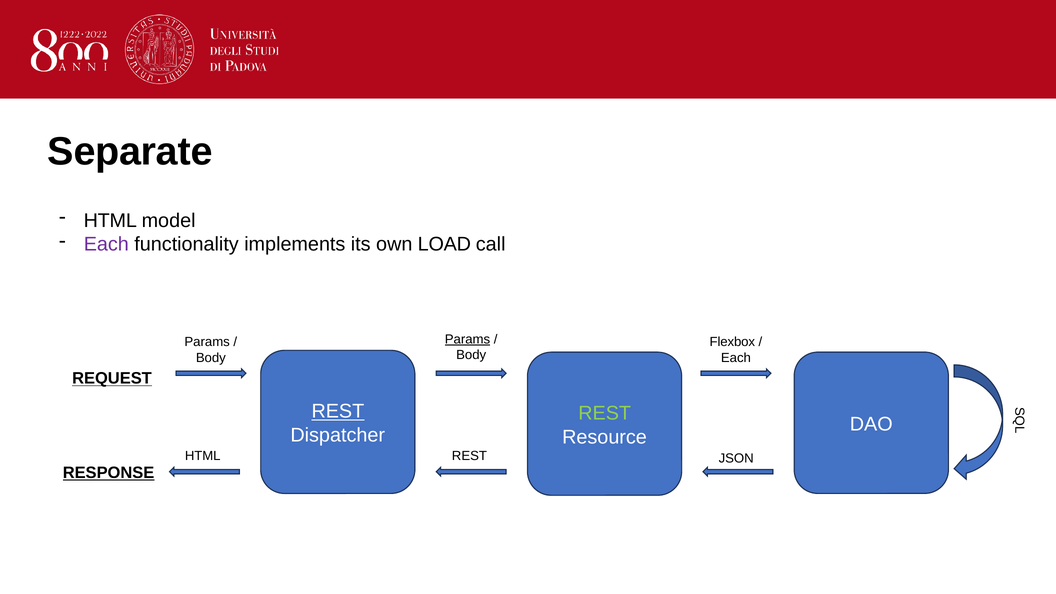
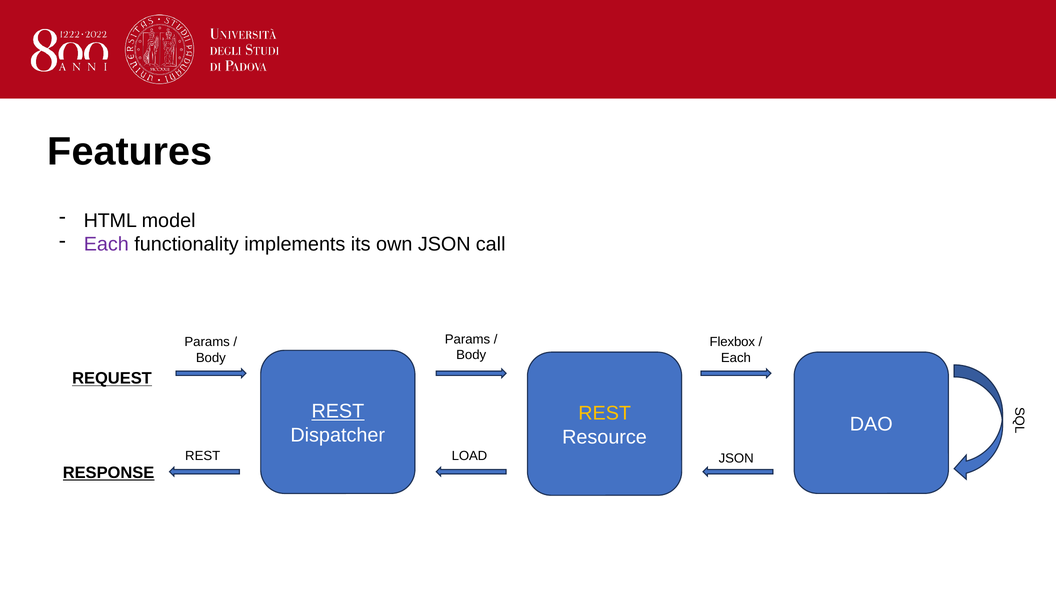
Separate: Separate -> Features
own LOAD: LOAD -> JSON
Params at (467, 339) underline: present -> none
REST at (605, 413) colour: light green -> yellow
HTML at (203, 456): HTML -> REST
REST at (469, 456): REST -> LOAD
